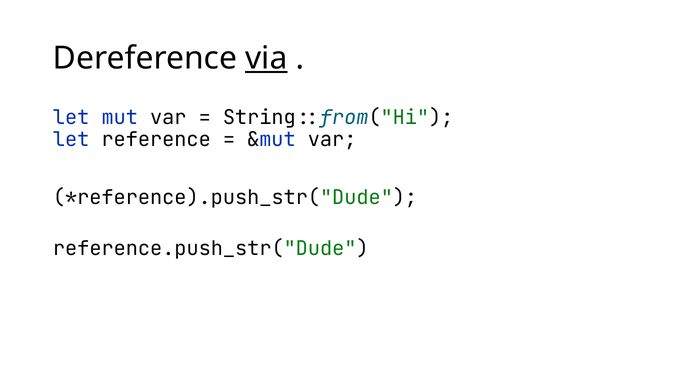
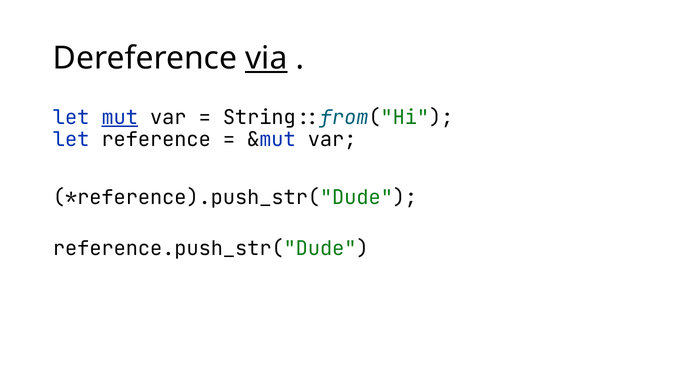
mut underline: none -> present
